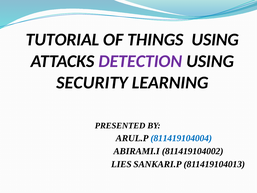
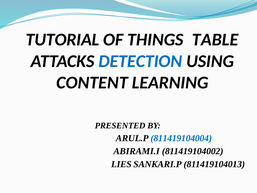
THINGS USING: USING -> TABLE
DETECTION colour: purple -> blue
SECURITY: SECURITY -> CONTENT
